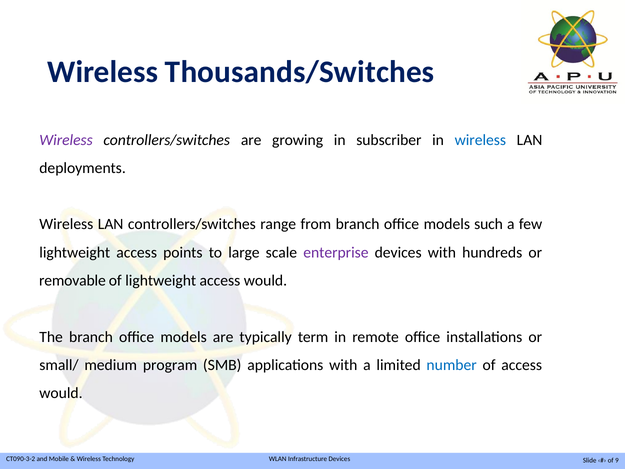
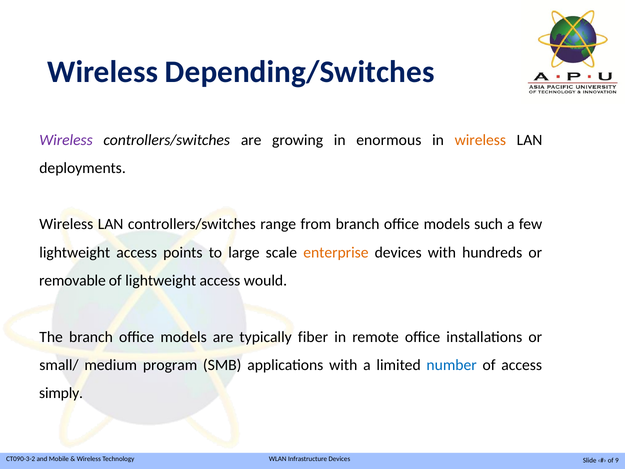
Thousands/Switches: Thousands/Switches -> Depending/Switches
subscriber: subscriber -> enormous
wireless at (480, 140) colour: blue -> orange
enterprise colour: purple -> orange
term: term -> fiber
would at (61, 393): would -> simply
